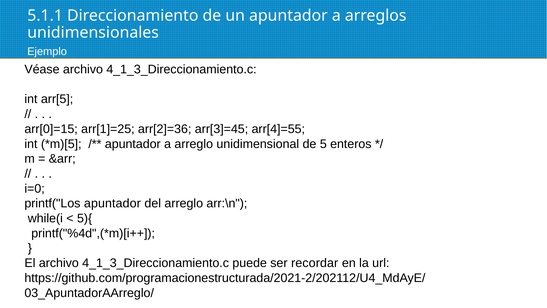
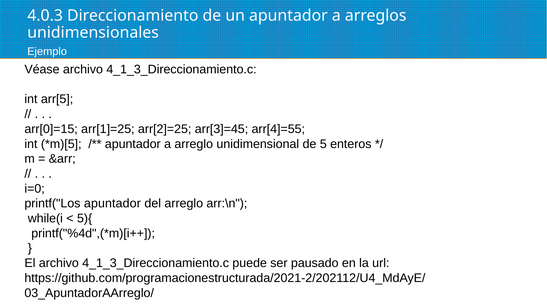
5.1.1: 5.1.1 -> 4.0.3
arr[2]=36: arr[2]=36 -> arr[2]=25
recordar: recordar -> pausado
